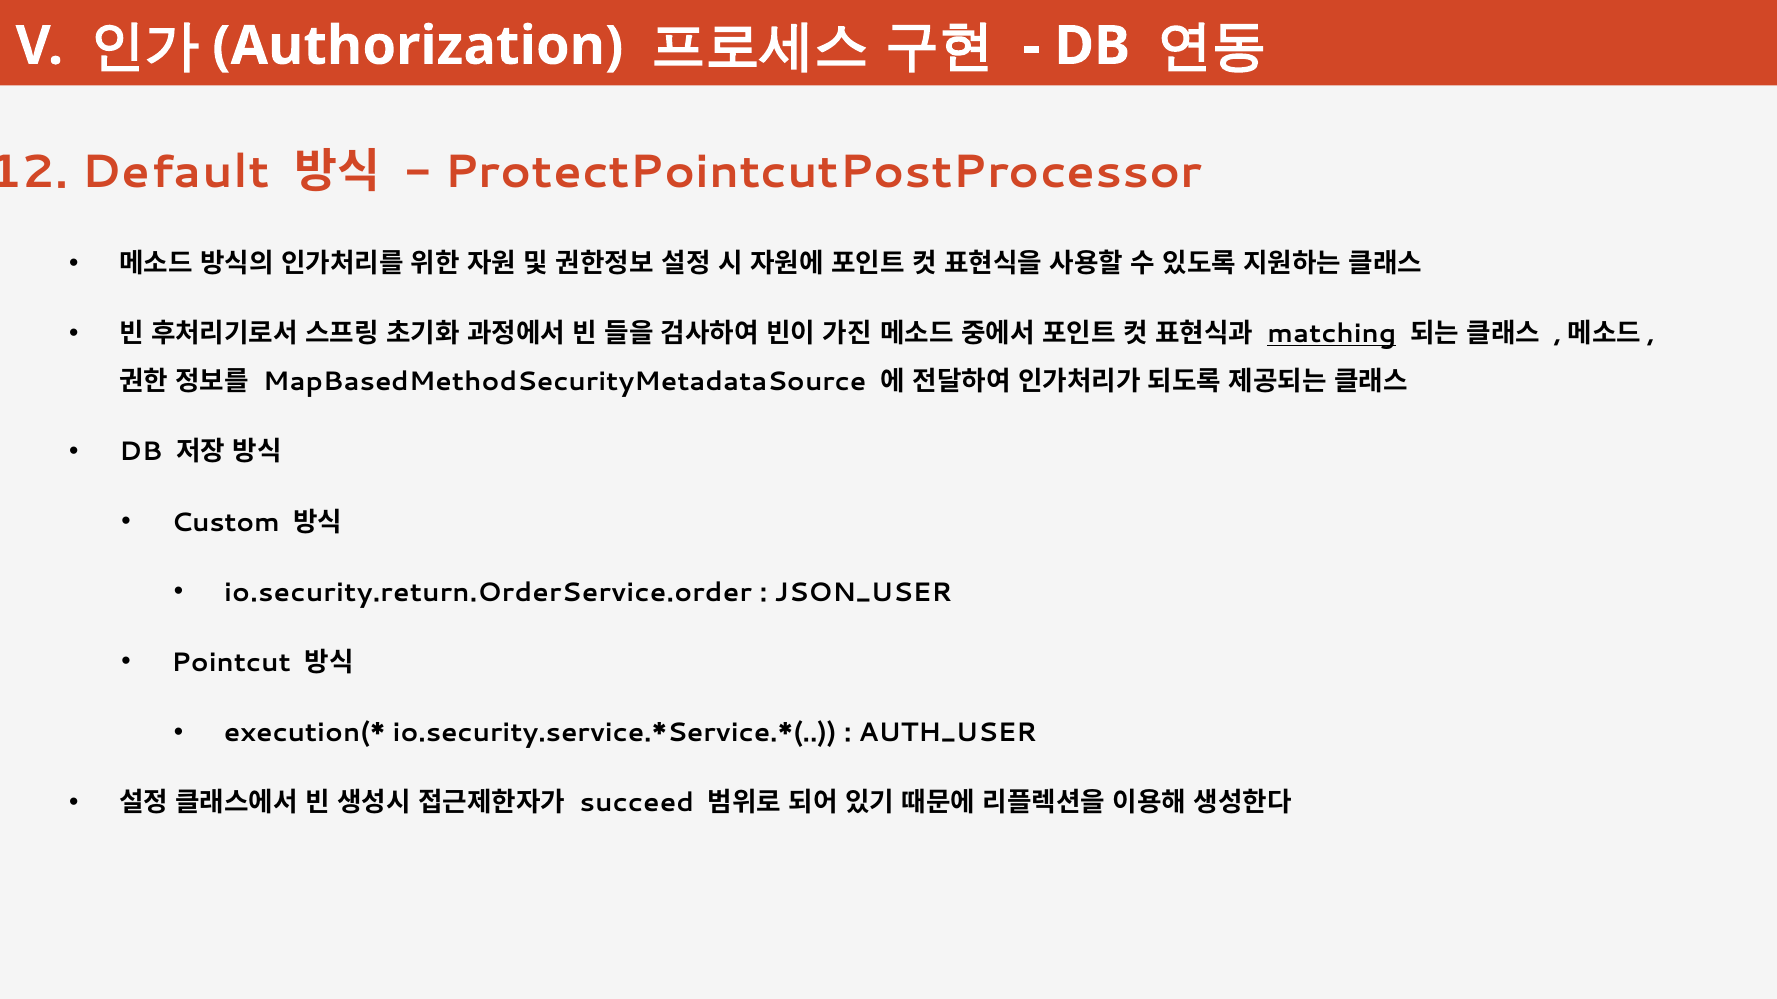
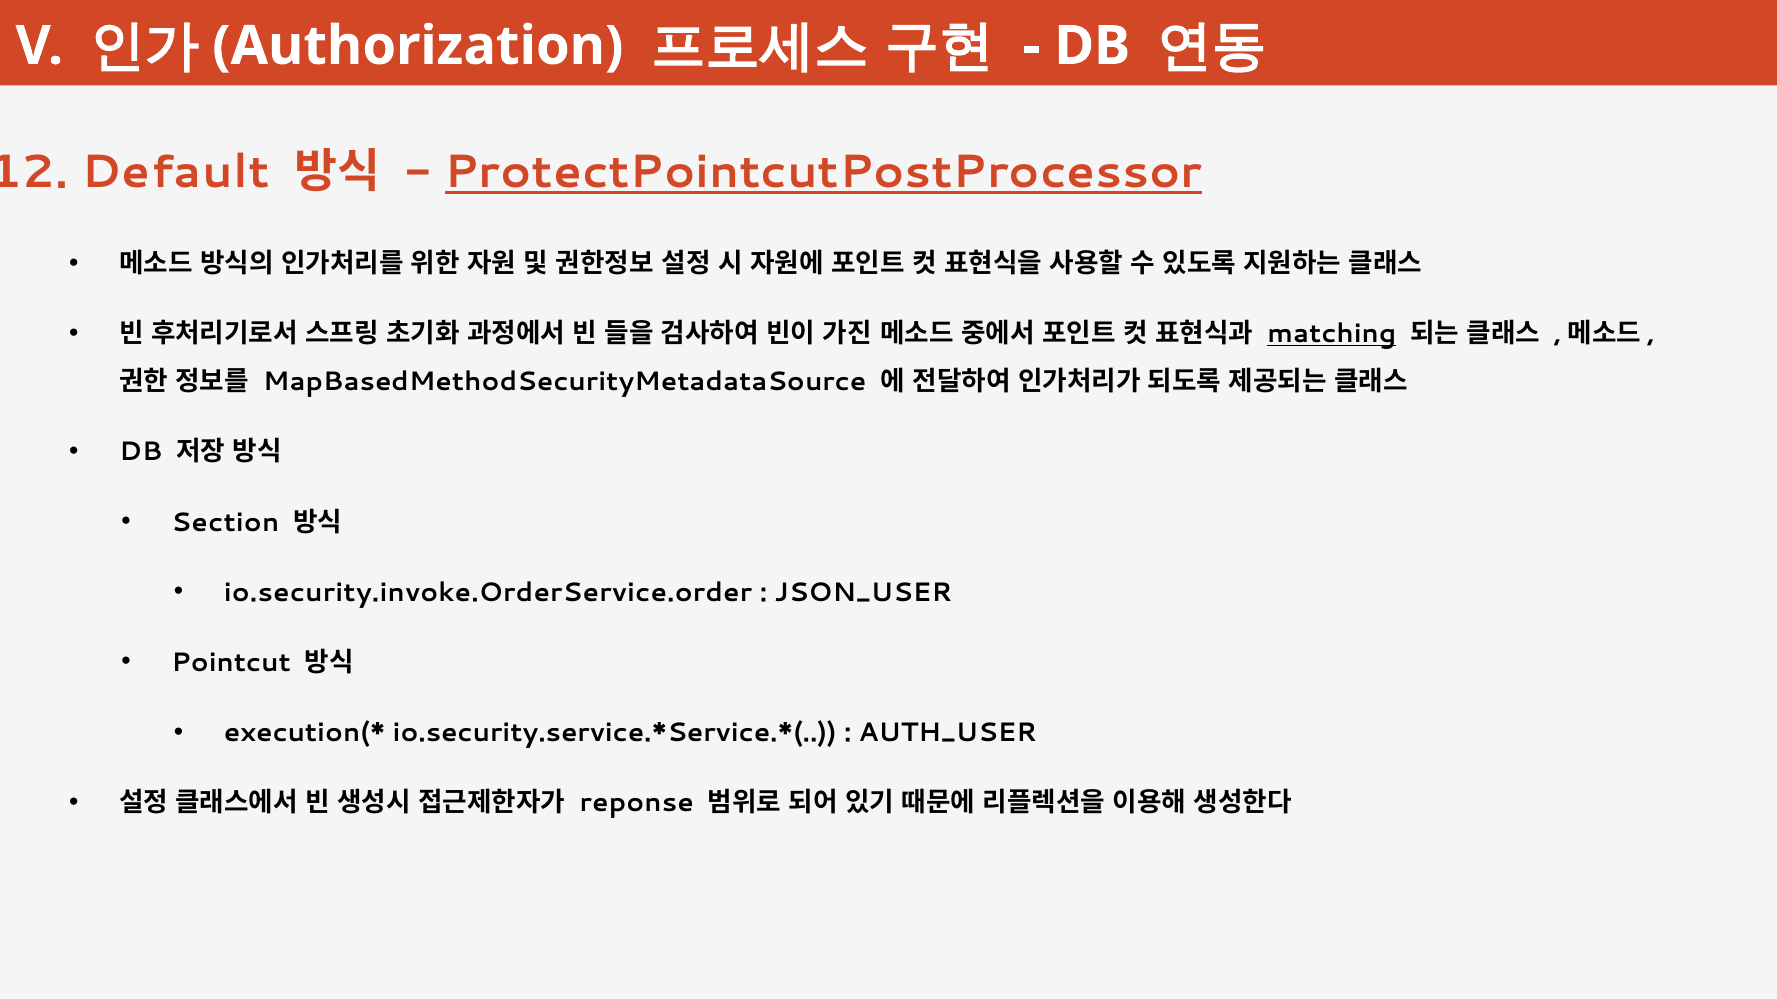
ProtectPointcutPostProcessor underline: none -> present
Custom: Custom -> Section
io.security.return.OrderService.order: io.security.return.OrderService.order -> io.security.invoke.OrderService.order
succeed: succeed -> reponse
